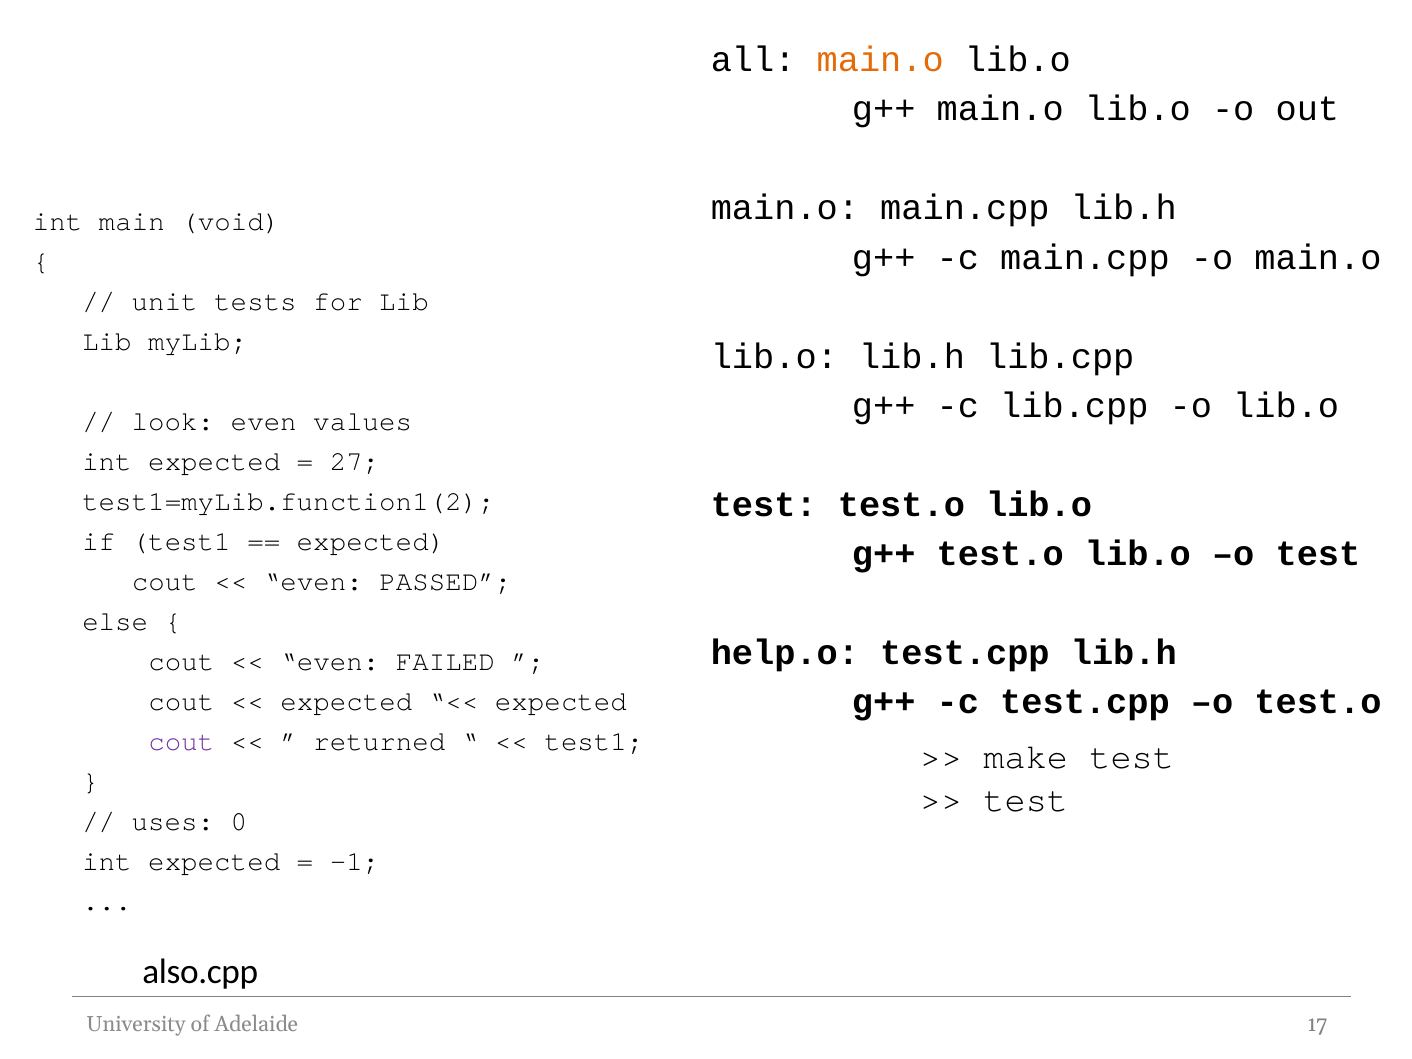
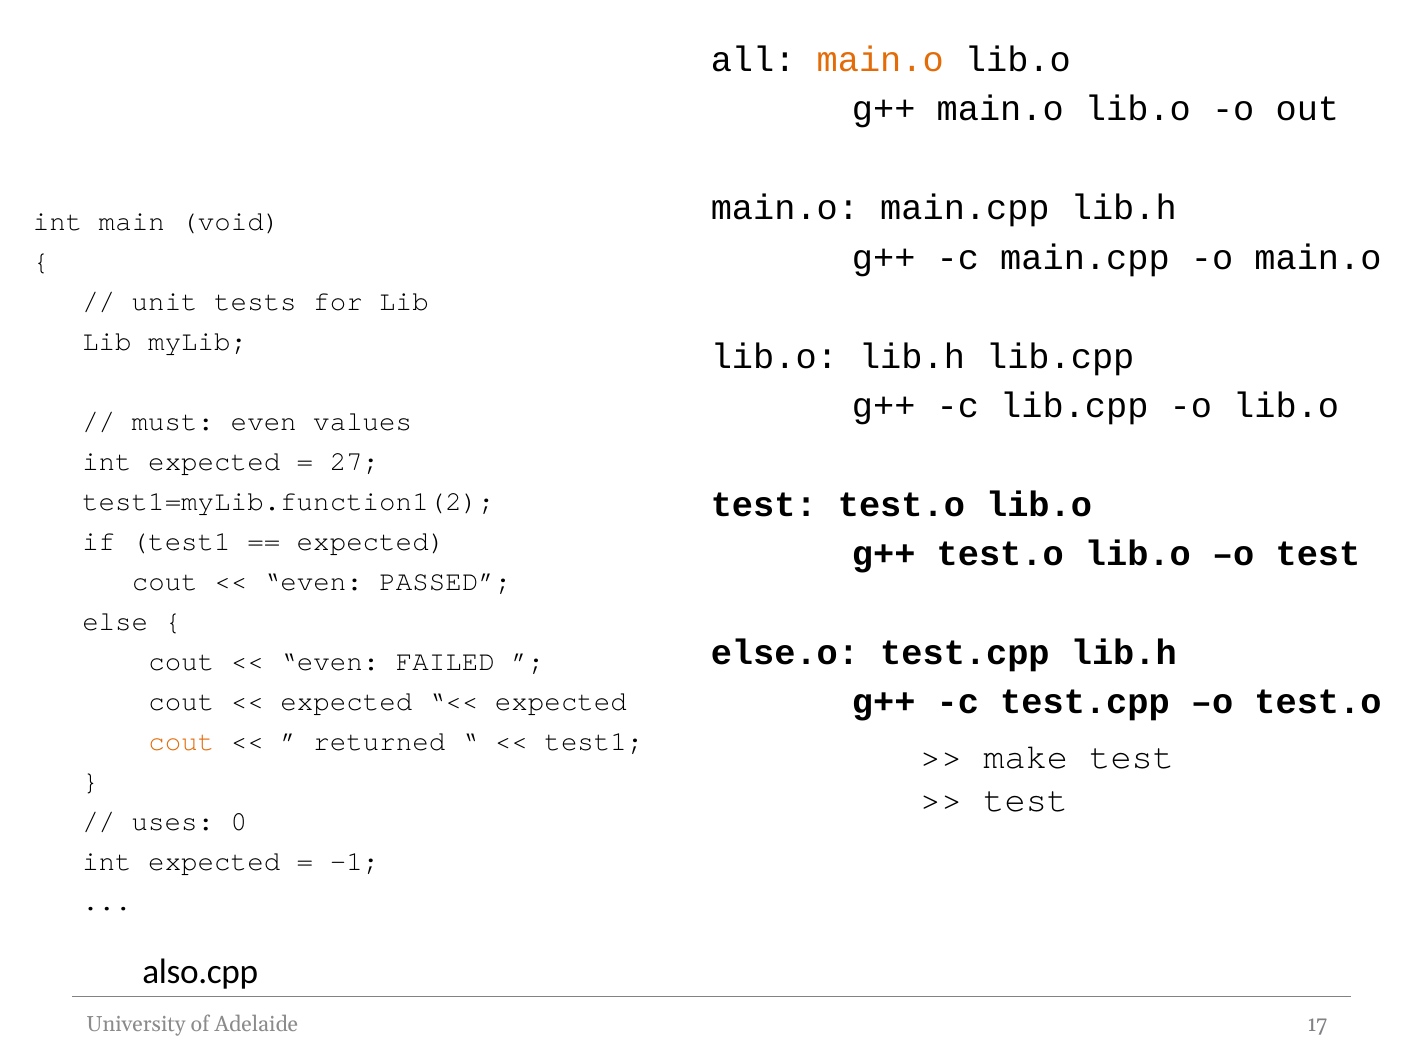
look: look -> must
help.o: help.o -> else.o
cout at (181, 742) colour: purple -> orange
